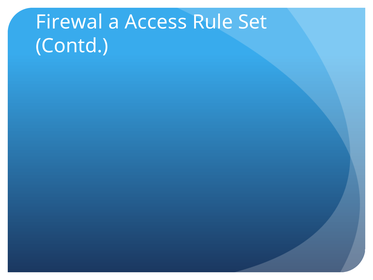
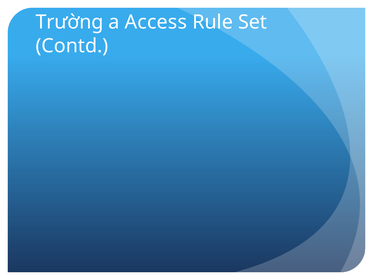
Firewal: Firewal -> Trường
